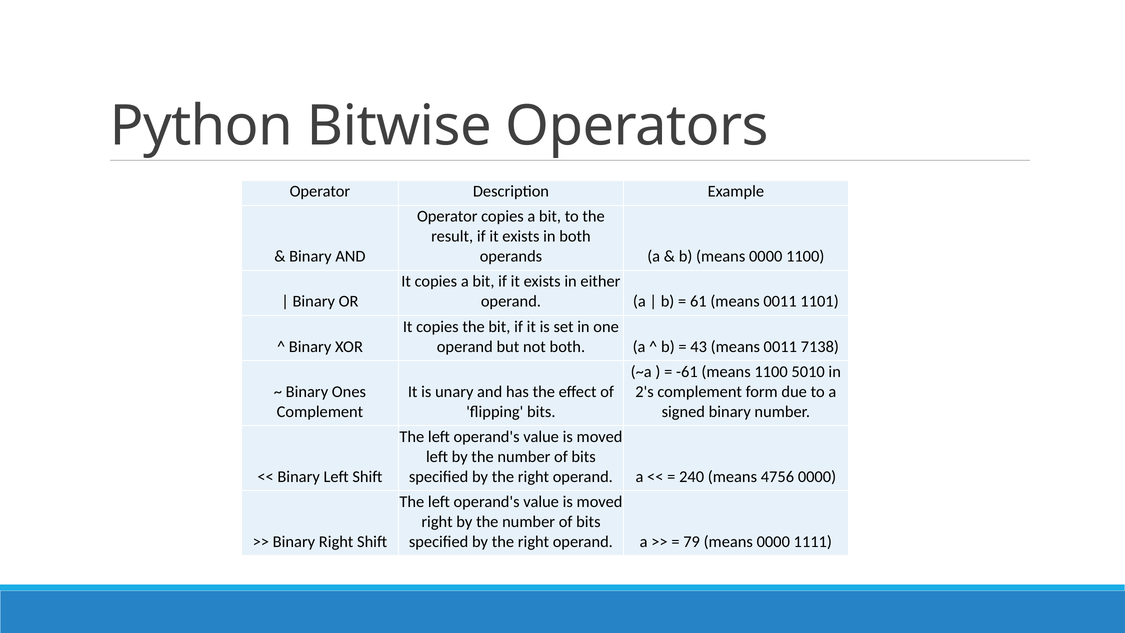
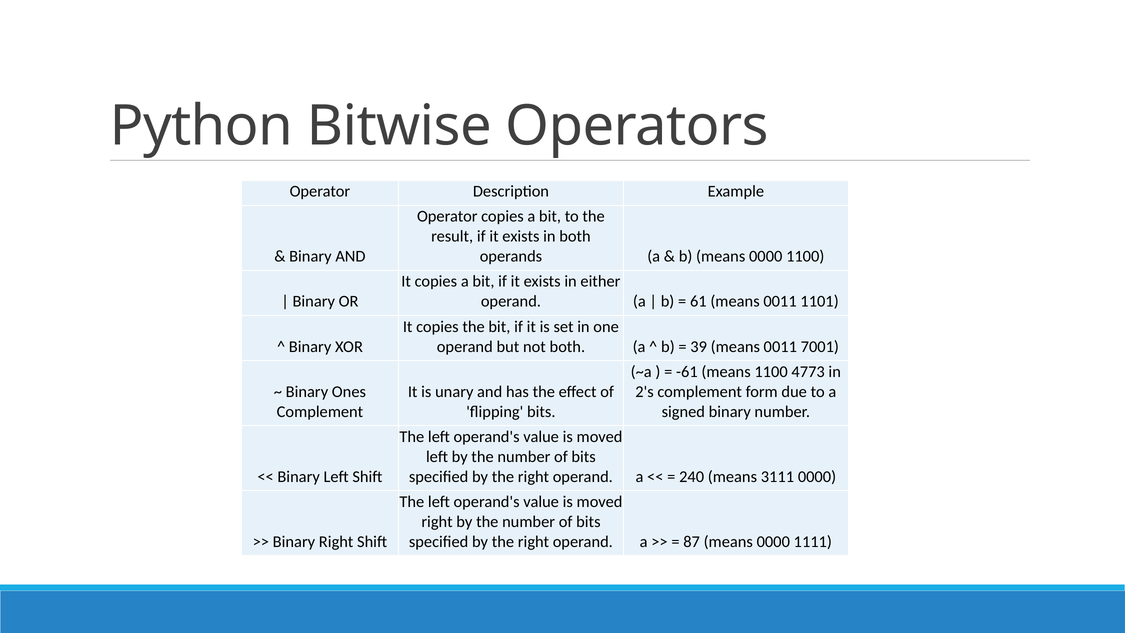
43: 43 -> 39
7138: 7138 -> 7001
5010: 5010 -> 4773
4756: 4756 -> 3111
79: 79 -> 87
